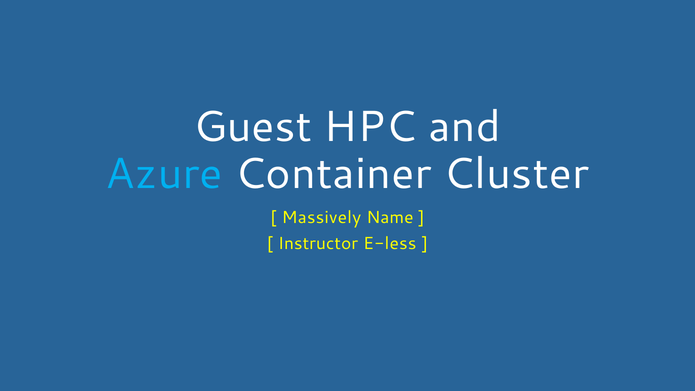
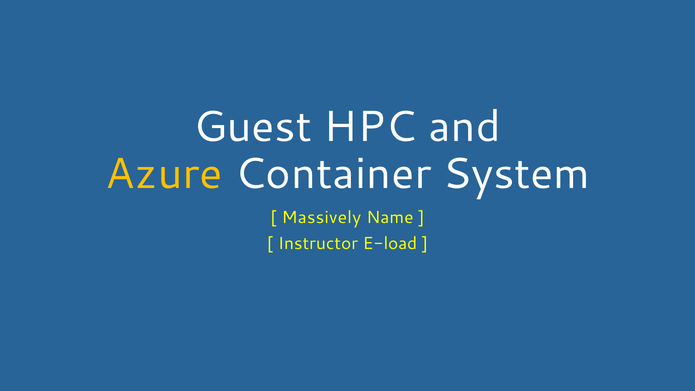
Azure colour: light blue -> yellow
Cluster: Cluster -> System
E-less: E-less -> E-load
